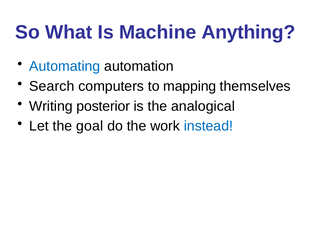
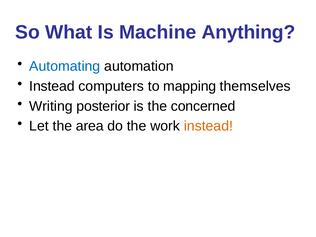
Search at (52, 86): Search -> Instead
analogical: analogical -> concerned
goal: goal -> area
instead at (208, 126) colour: blue -> orange
